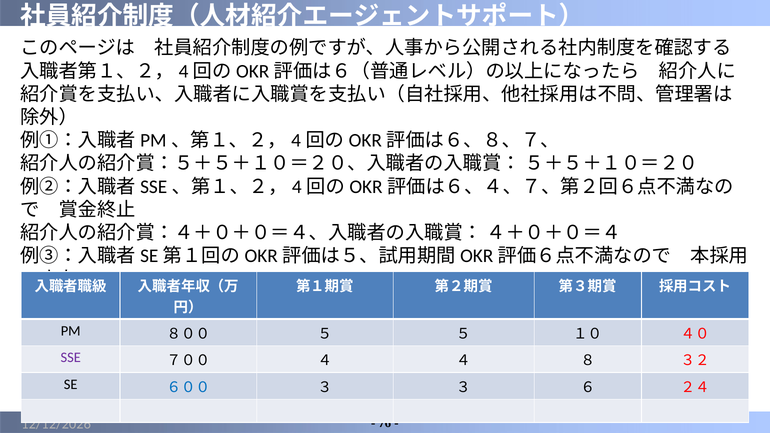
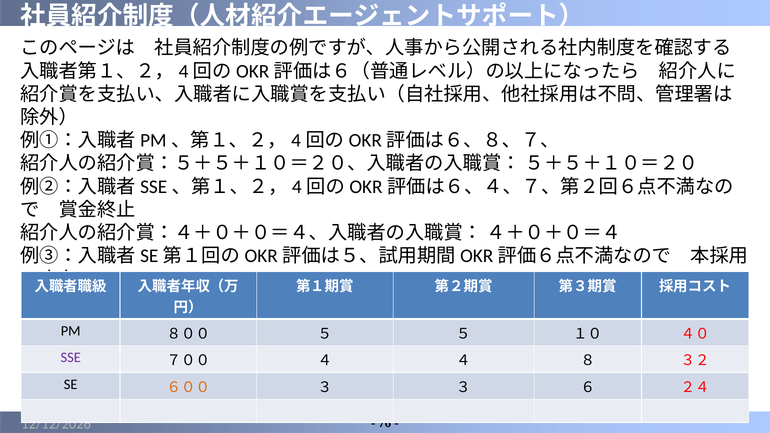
６００ colour: blue -> orange
